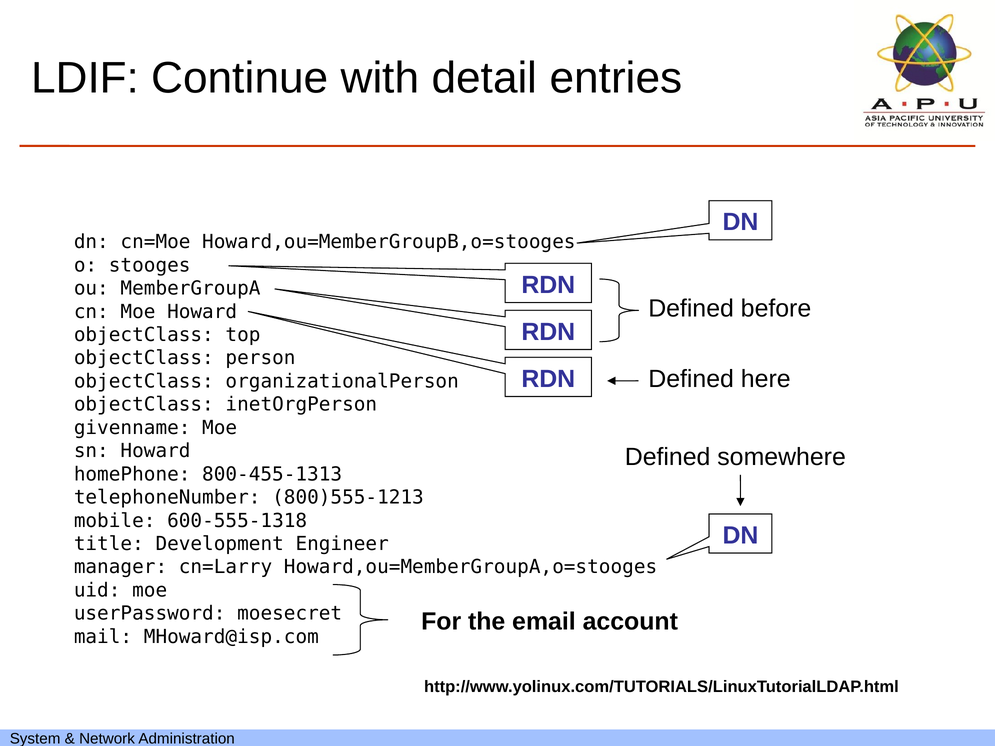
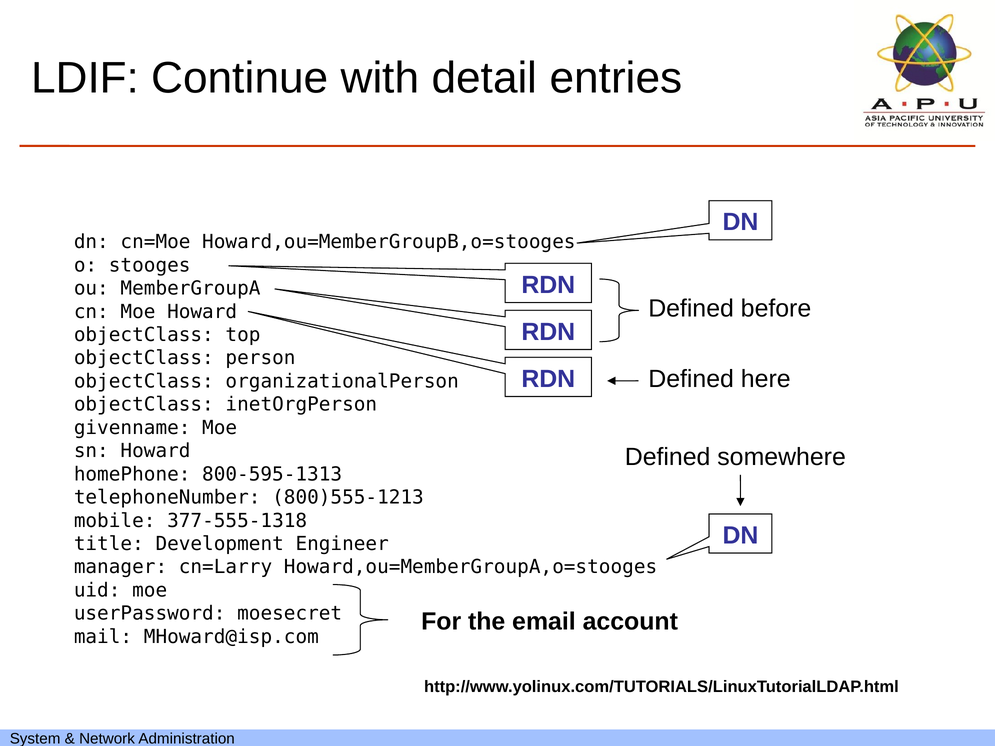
800-455-1313: 800-455-1313 -> 800-595-1313
600-555-1318: 600-555-1318 -> 377-555-1318
